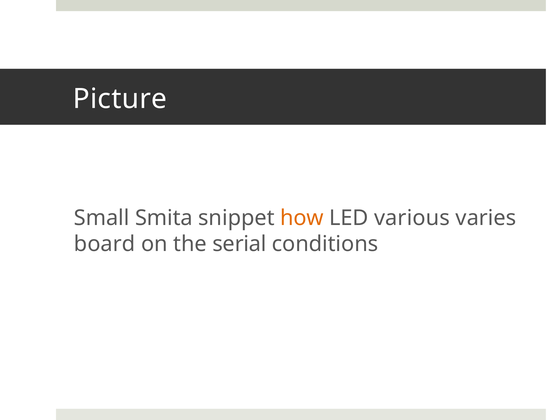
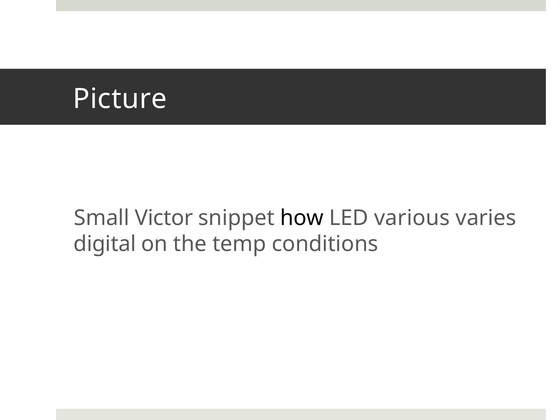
Smita: Smita -> Victor
how colour: orange -> black
board: board -> digital
serial: serial -> temp
